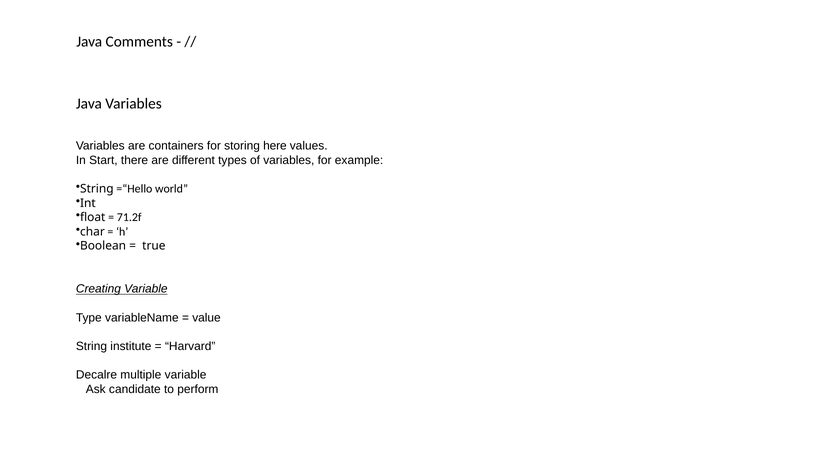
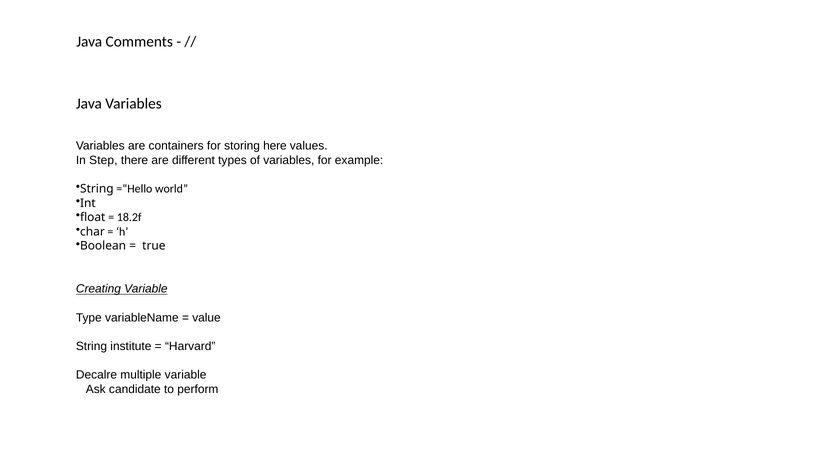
Start: Start -> Step
71.2f: 71.2f -> 18.2f
